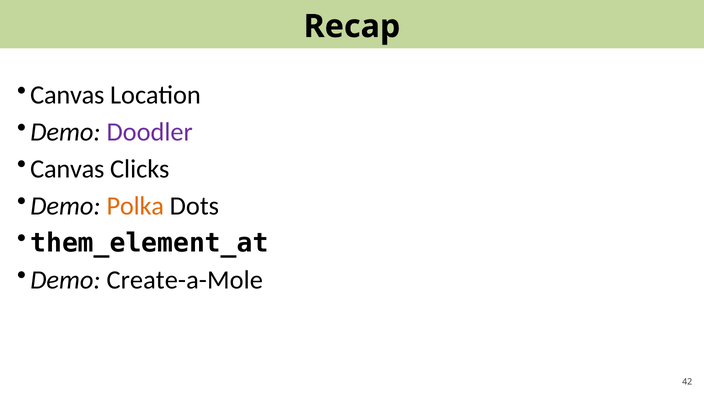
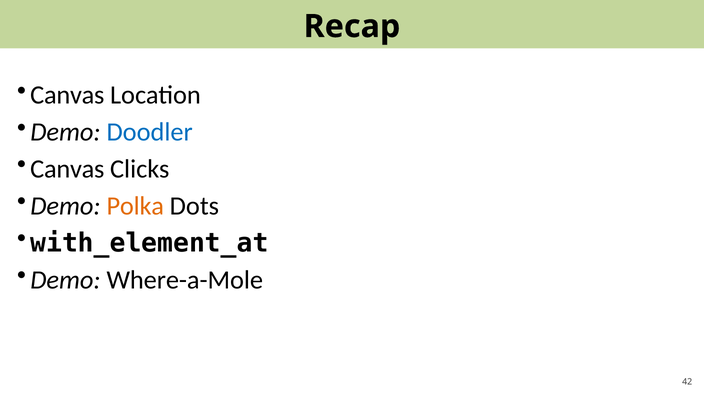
Doodler colour: purple -> blue
them_element_at: them_element_at -> with_element_at
Create-a-Mole: Create-a-Mole -> Where-a-Mole
